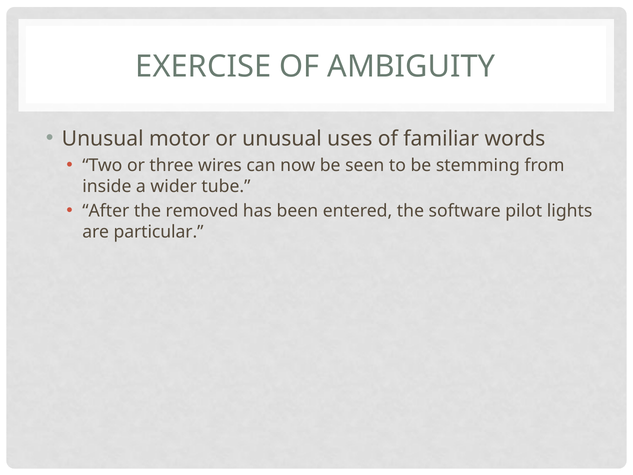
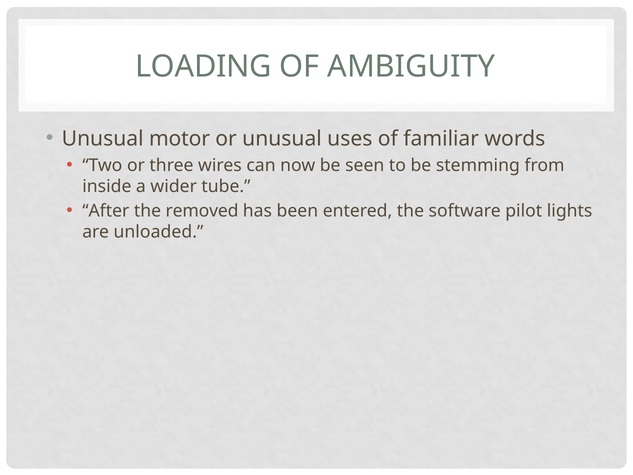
EXERCISE: EXERCISE -> LOADING
particular: particular -> unloaded
